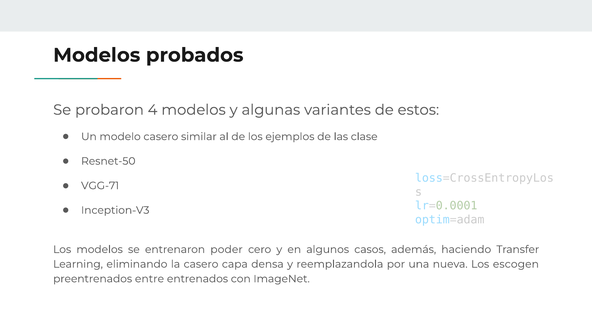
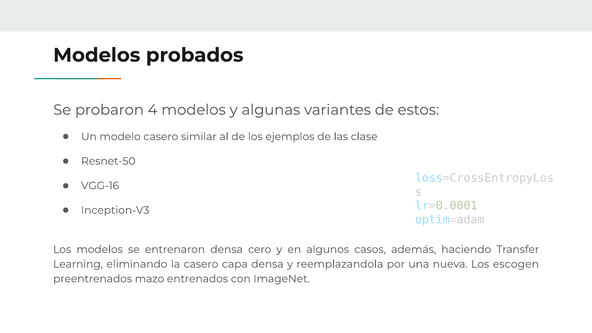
VGG-71: VGG-71 -> VGG-16
entrenaron poder: poder -> densa
entre: entre -> mazo
